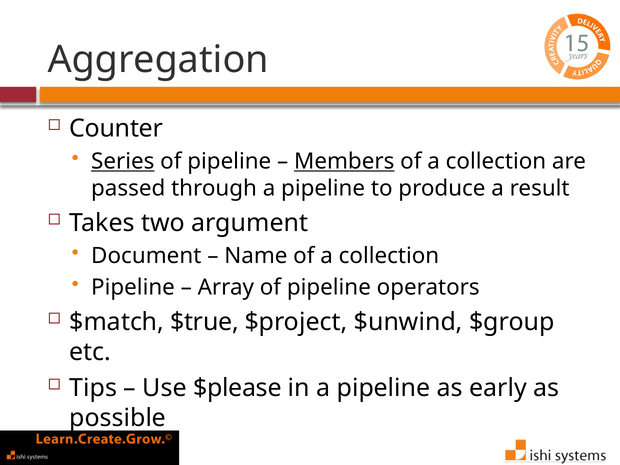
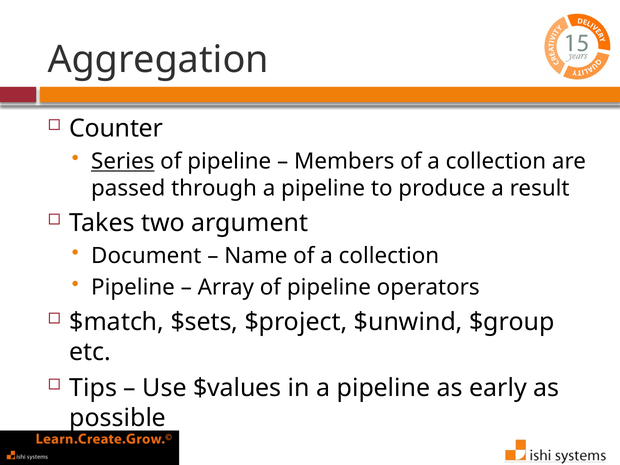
Members underline: present -> none
$true: $true -> $sets
$please: $please -> $values
